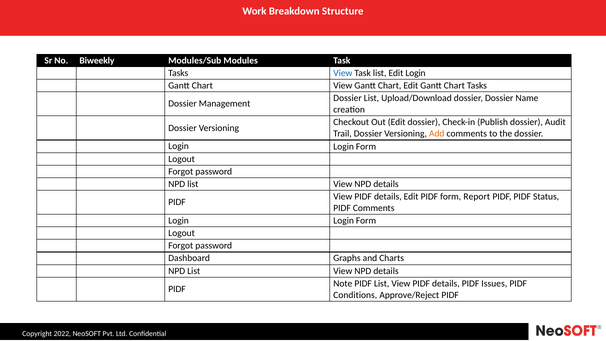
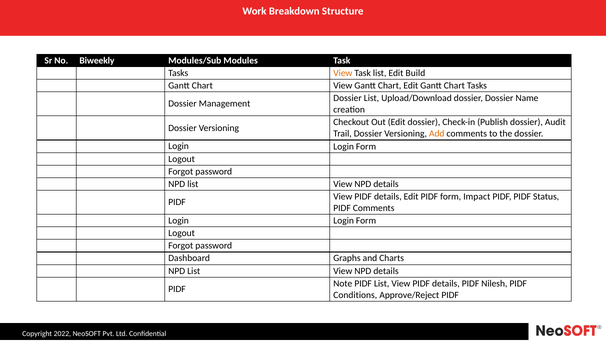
View at (343, 73) colour: blue -> orange
Edit Login: Login -> Build
Report: Report -> Impact
Issues: Issues -> Nilesh
